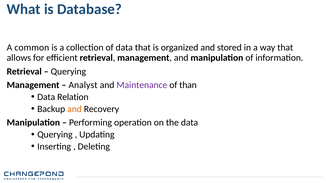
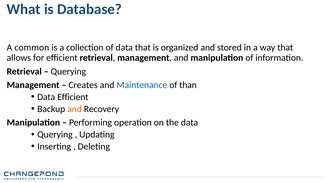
Analyst: Analyst -> Creates
Maintenance colour: purple -> blue
Data Relation: Relation -> Efficient
